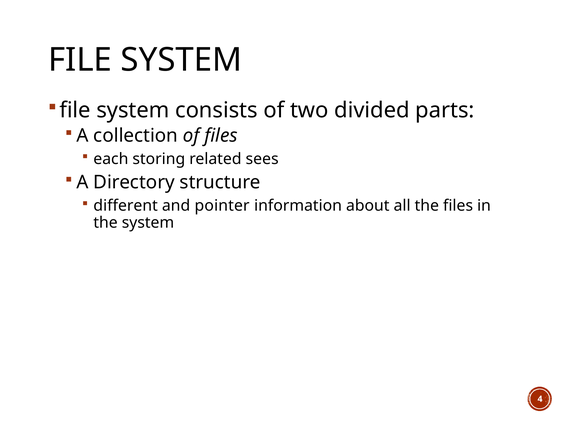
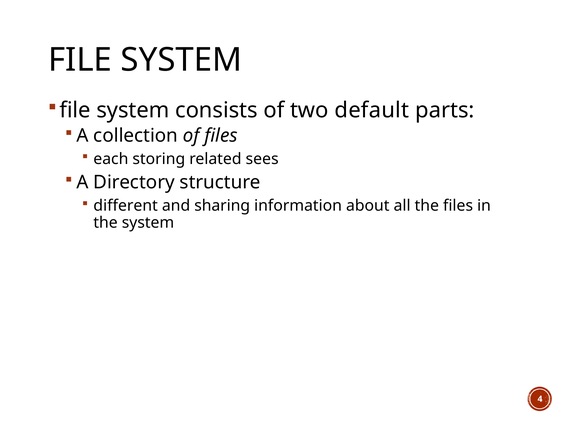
divided: divided -> default
pointer: pointer -> sharing
